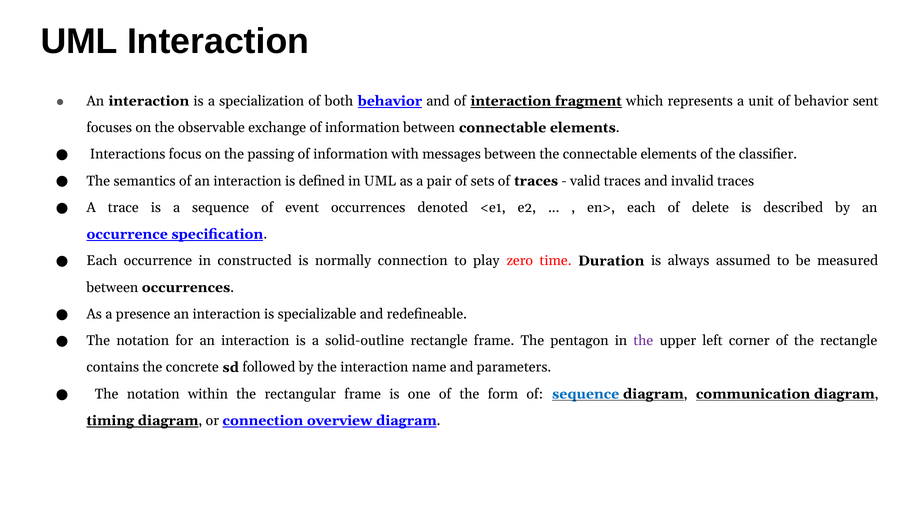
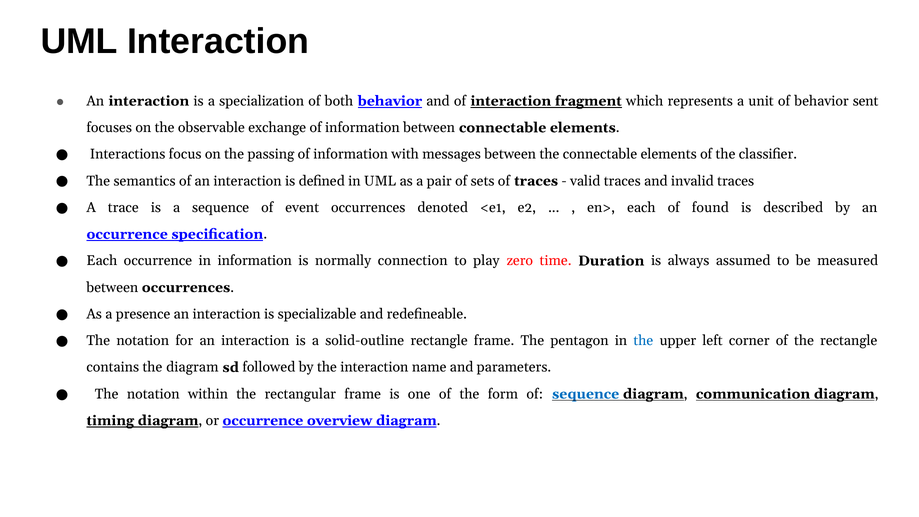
delete: delete -> found
in constructed: constructed -> information
the at (643, 341) colour: purple -> blue
the concrete: concrete -> diagram
or connection: connection -> occurrence
